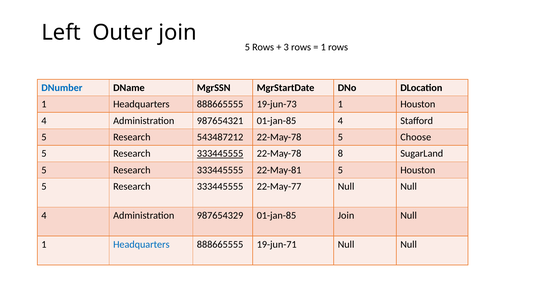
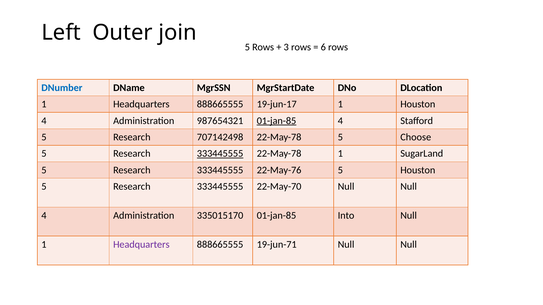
1 at (323, 47): 1 -> 6
19-jun-73: 19-jun-73 -> 19-jun-17
01-jan-85 at (276, 121) underline: none -> present
543487212: 543487212 -> 707142498
22-May-78 8: 8 -> 1
22-May-81: 22-May-81 -> 22-May-76
22-May-77: 22-May-77 -> 22-May-70
987654329: 987654329 -> 335015170
01-jan-85 Join: Join -> Into
Headquarters at (141, 245) colour: blue -> purple
